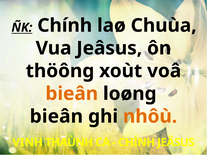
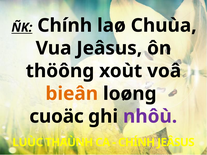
bieân at (56, 117): bieân -> cuoäc
nhôù colour: orange -> purple
VINH: VINH -> LUÙC
